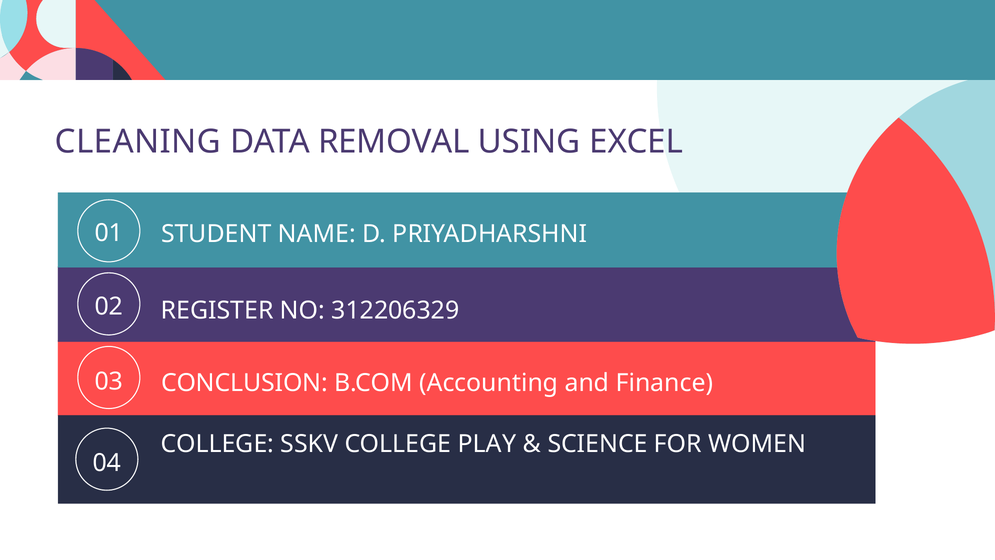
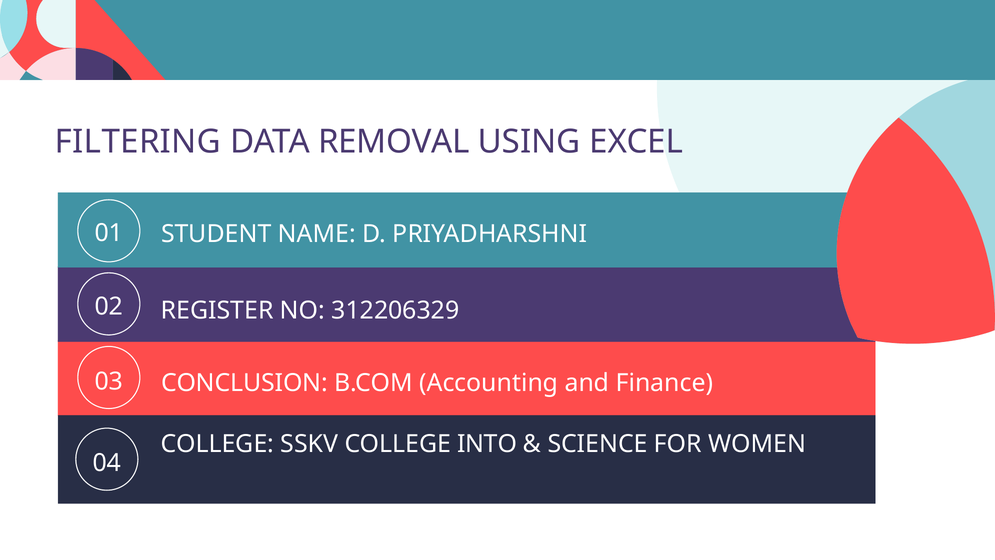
CLEANING: CLEANING -> FILTERING
PLAY: PLAY -> INTO
